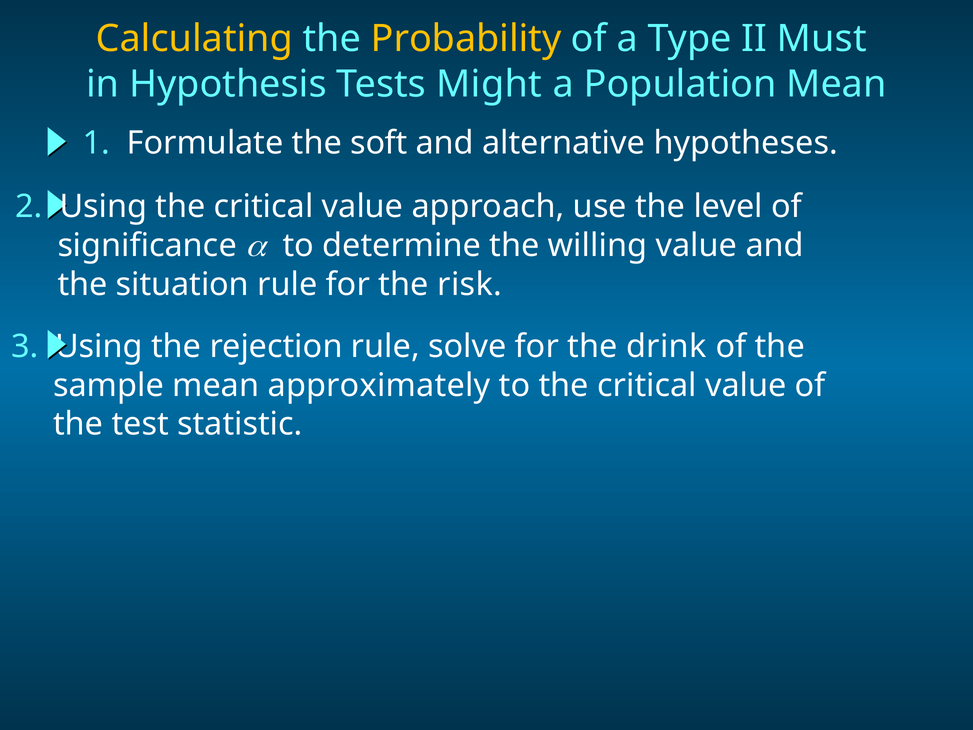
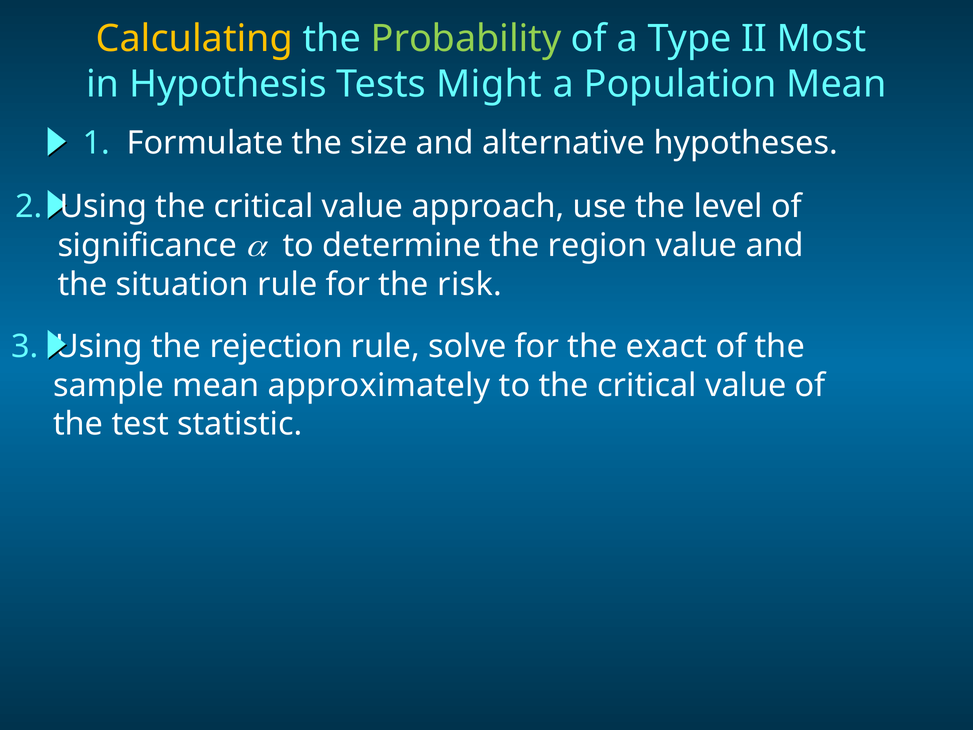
Probability colour: yellow -> light green
Must: Must -> Most
soft: soft -> size
willing: willing -> region
drink: drink -> exact
